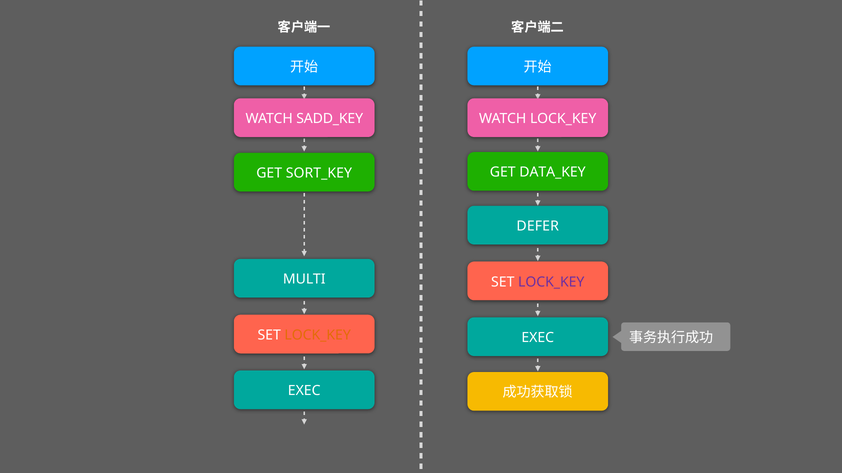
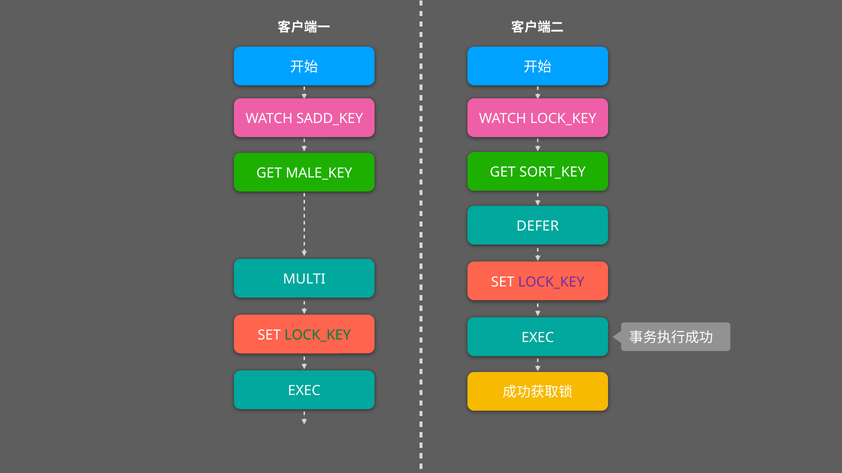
DATA_KEY: DATA_KEY -> SORT_KEY
SORT_KEY: SORT_KEY -> MALE_KEY
LOCK_KEY at (318, 335) colour: orange -> green
